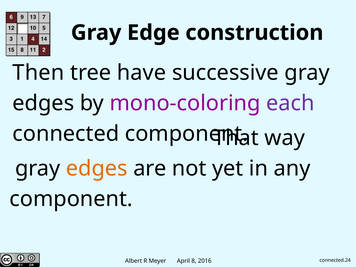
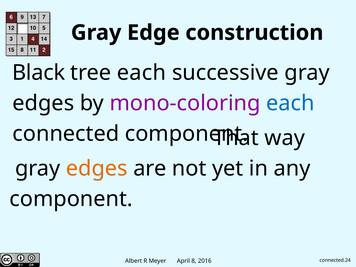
Then: Then -> Black
tree have: have -> each
each at (290, 103) colour: purple -> blue
